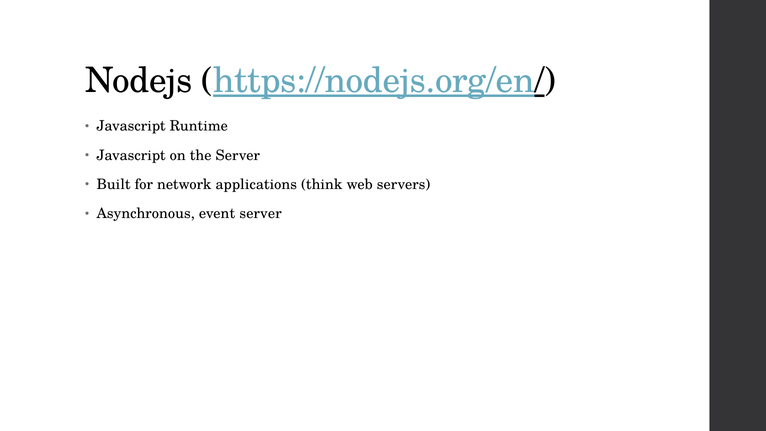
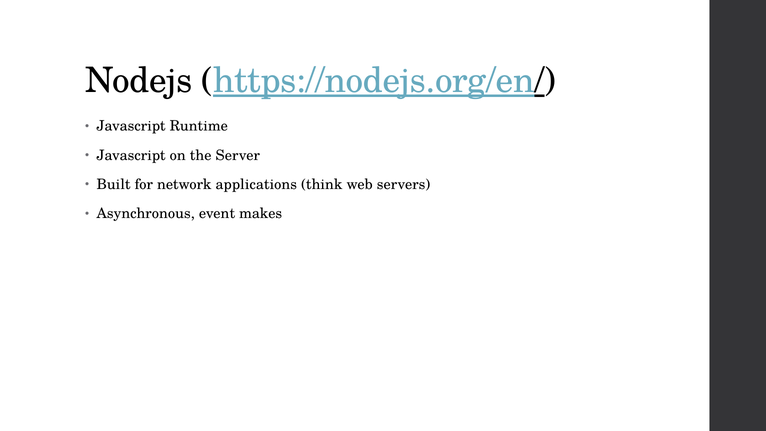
event server: server -> makes
